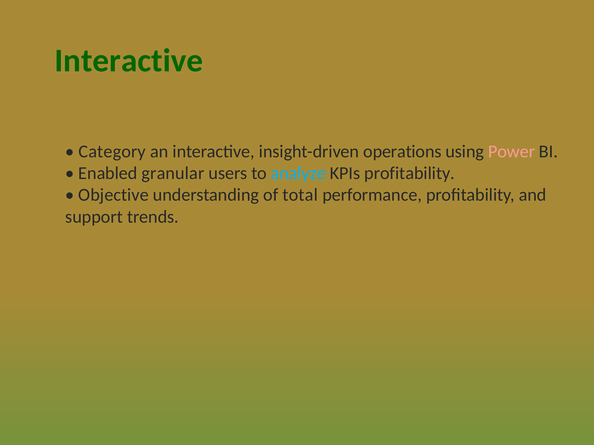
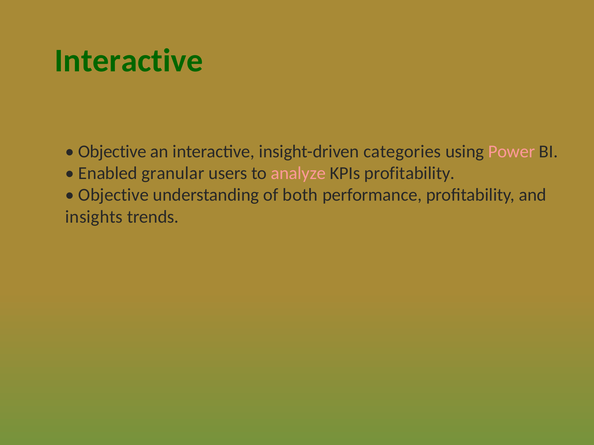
Category at (112, 152): Category -> Objective
operations: operations -> categories
analyze colour: light blue -> pink
total: total -> both
support: support -> insights
